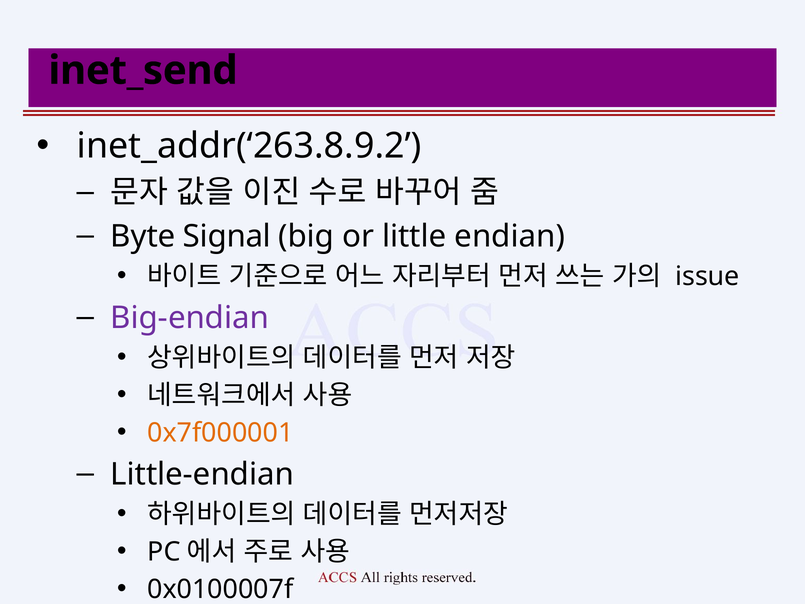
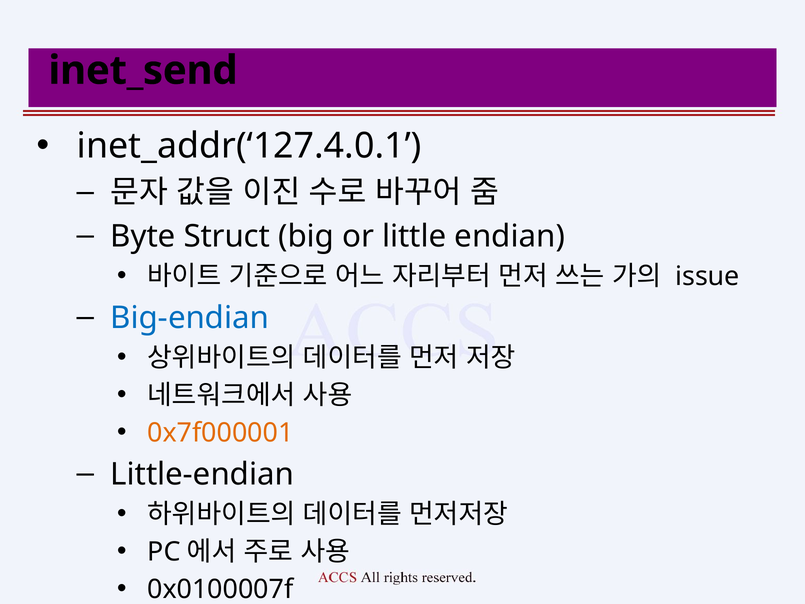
inet_addr(‘263.8.9.2: inet_addr(‘263.8.9.2 -> inet_addr(‘127.4.0.1
Signal: Signal -> Struct
Big-endian colour: purple -> blue
